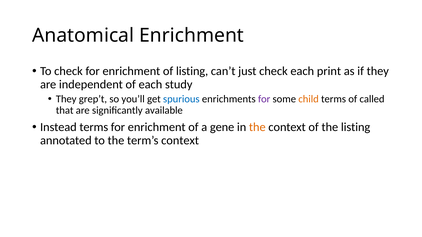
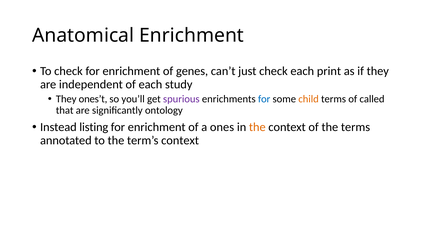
of listing: listing -> genes
grep’t: grep’t -> ones’t
spurious colour: blue -> purple
for at (264, 99) colour: purple -> blue
available: available -> ontology
Instead terms: terms -> listing
gene: gene -> ones
the listing: listing -> terms
